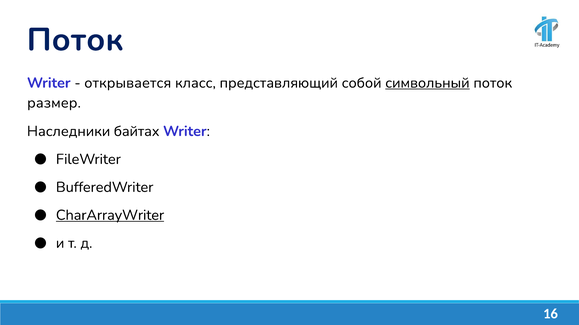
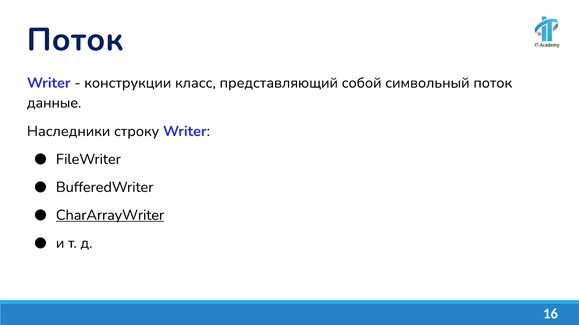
открывается: открывается -> конструкции
символьный underline: present -> none
размер: размер -> данные
байтах: байтах -> строку
